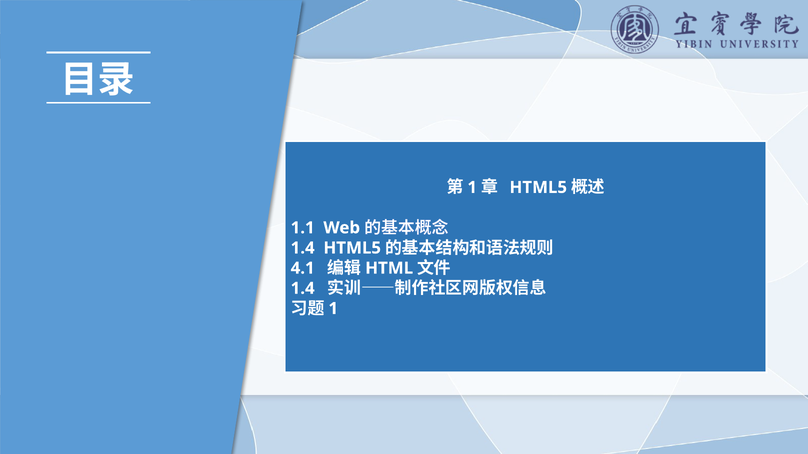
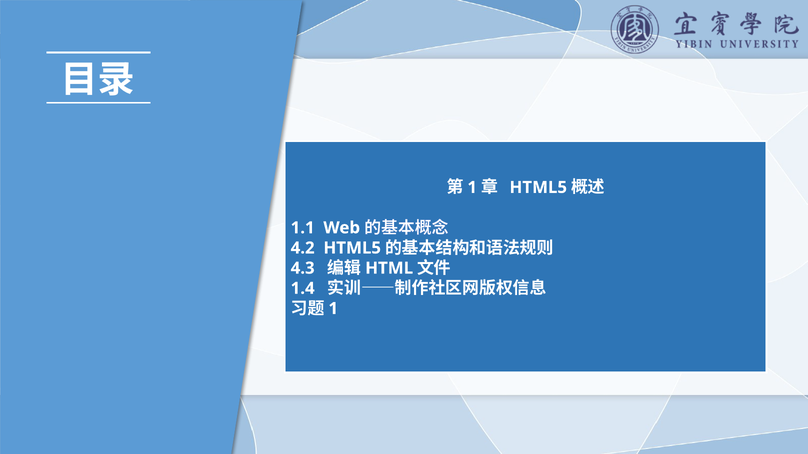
1.4 at (303, 248): 1.4 -> 4.2
4.1: 4.1 -> 4.3
